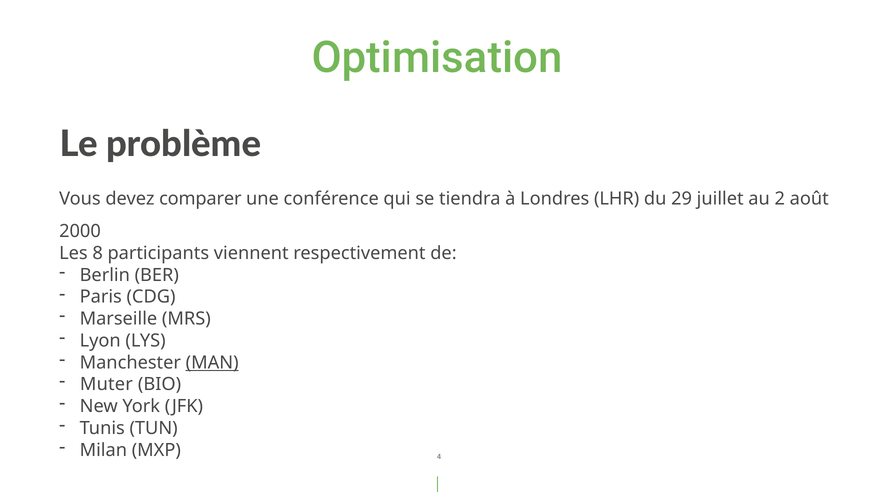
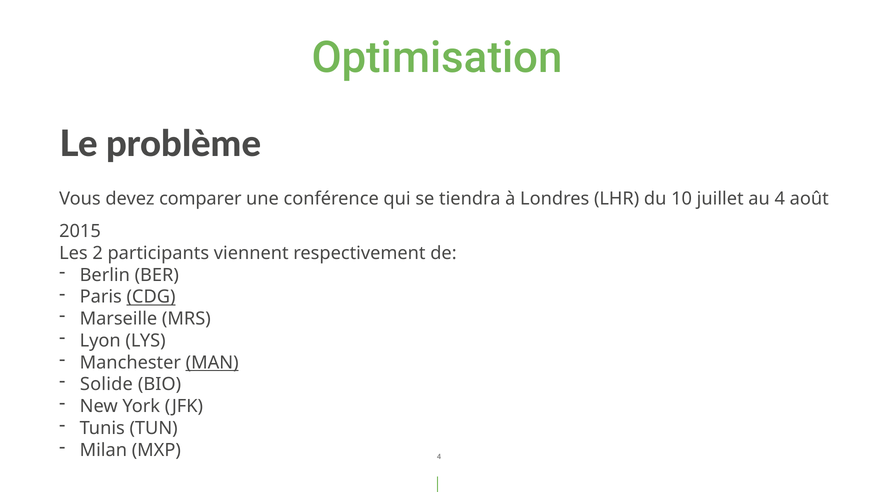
29: 29 -> 10
au 2: 2 -> 4
2000: 2000 -> 2015
8: 8 -> 2
CDG underline: none -> present
Muter: Muter -> Solide
